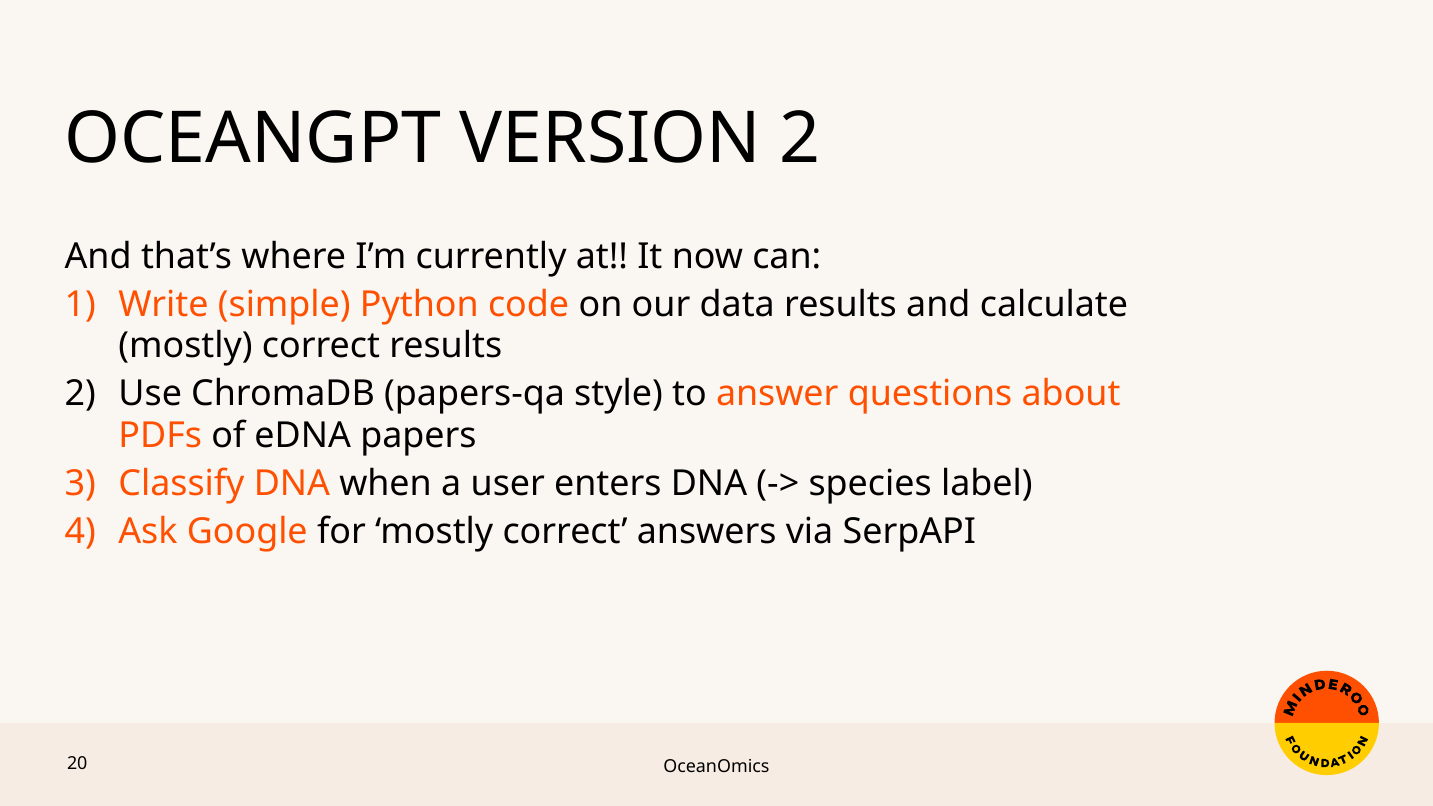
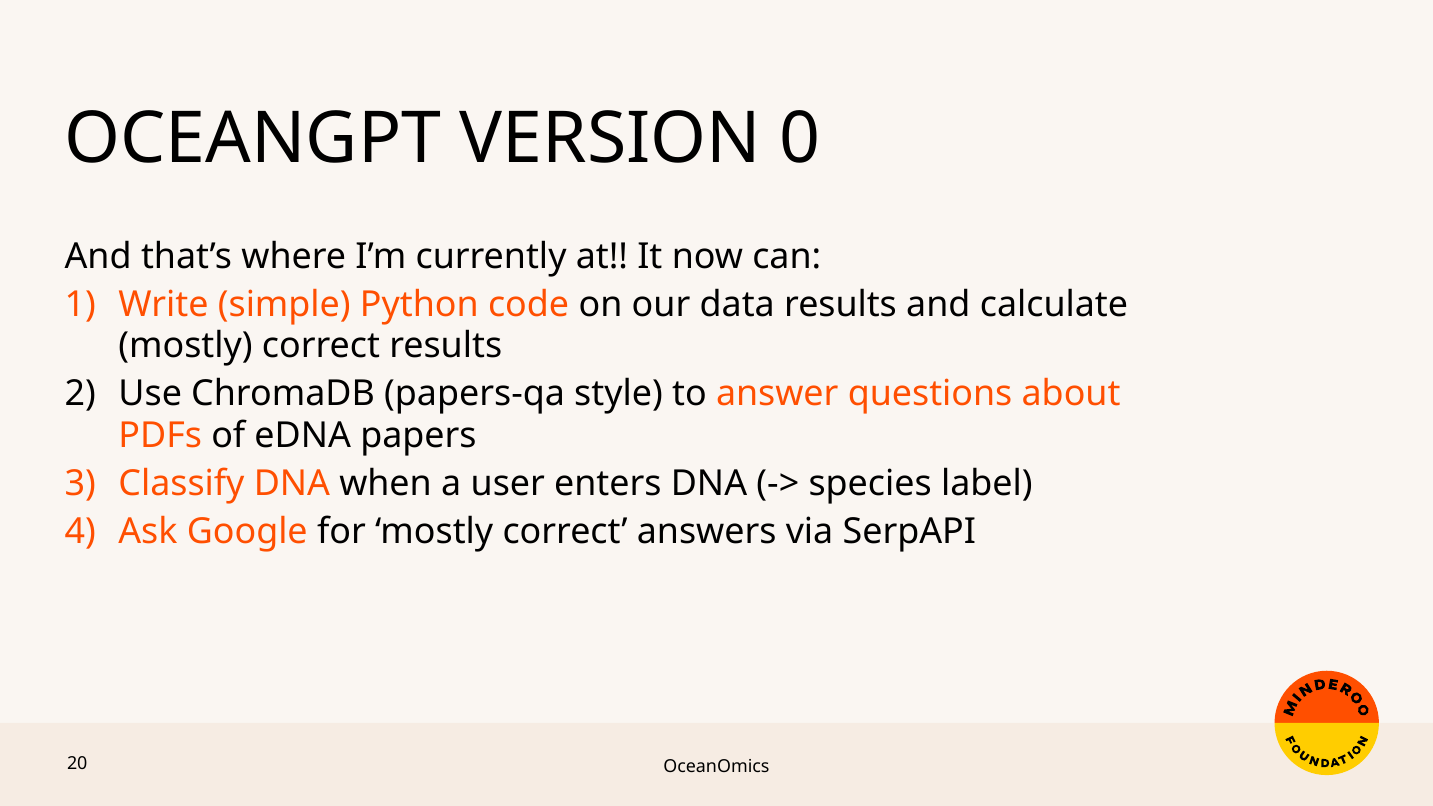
VERSION 2: 2 -> 0
